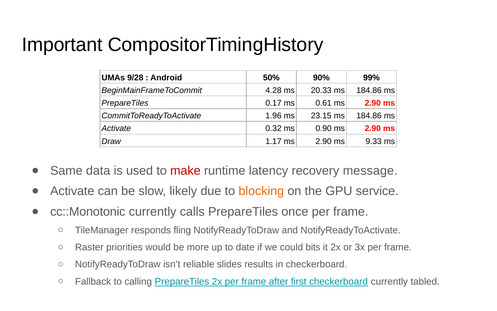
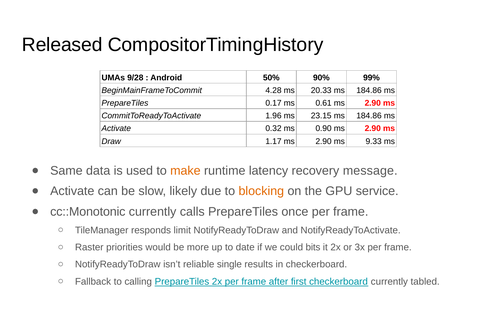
Important: Important -> Released
make colour: red -> orange
fling: fling -> limit
slides: slides -> single
